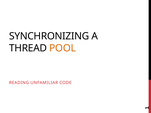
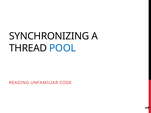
POOL colour: orange -> blue
